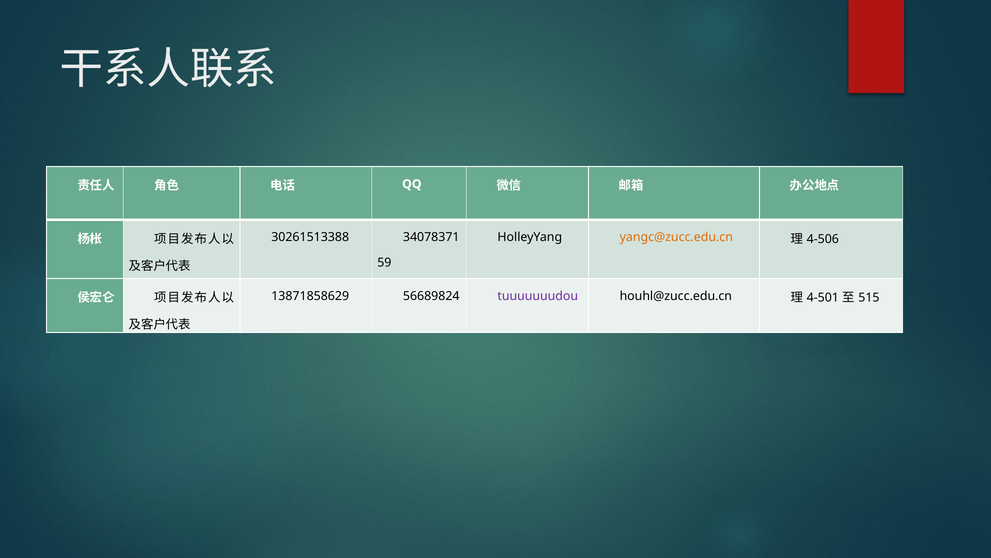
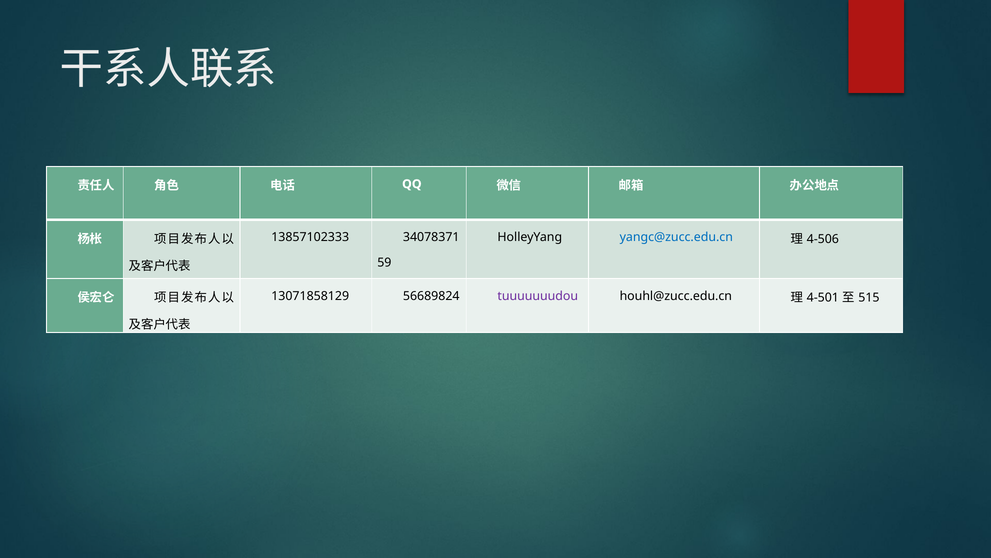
30261513388: 30261513388 -> 13857102333
yangc@zucc.edu.cn colour: orange -> blue
13871858629: 13871858629 -> 13071858129
